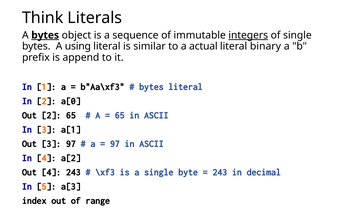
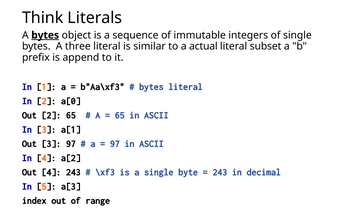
integers underline: present -> none
using: using -> three
binary: binary -> subset
